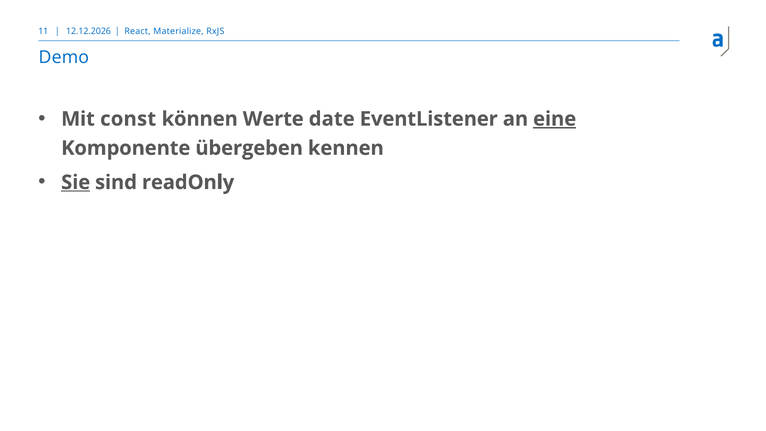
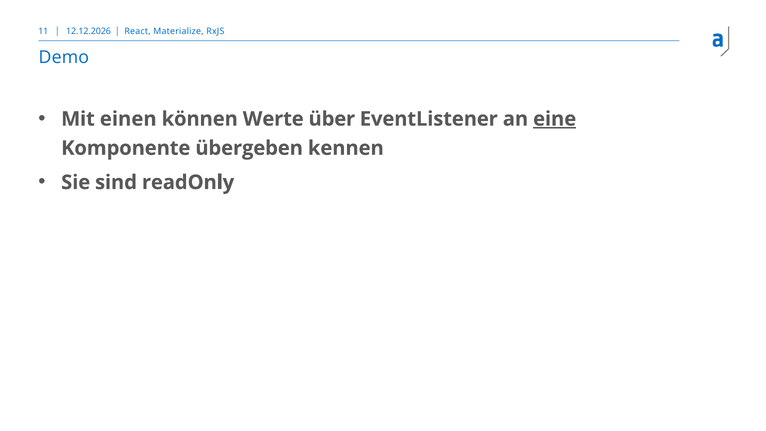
const: const -> einen
date: date -> über
Sie underline: present -> none
